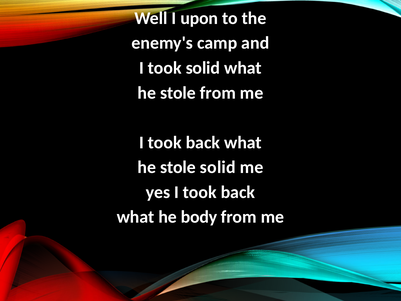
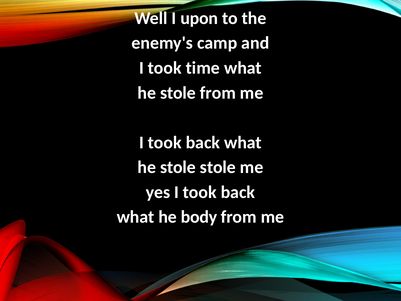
took solid: solid -> time
stole solid: solid -> stole
